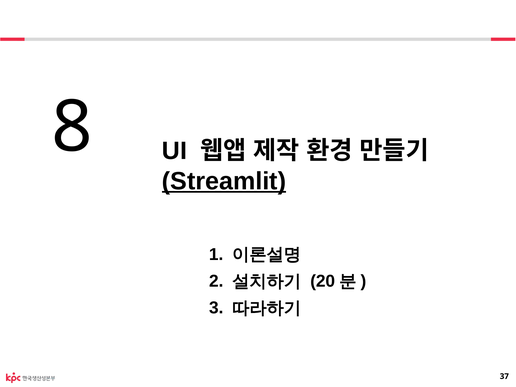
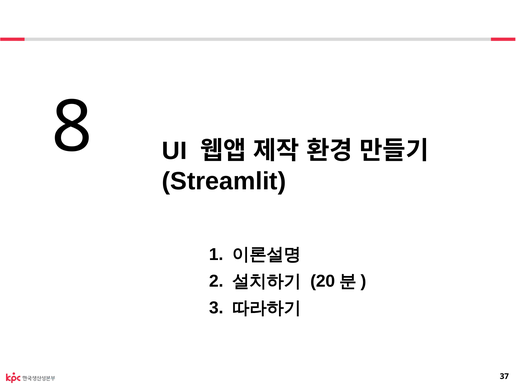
Streamlit underline: present -> none
